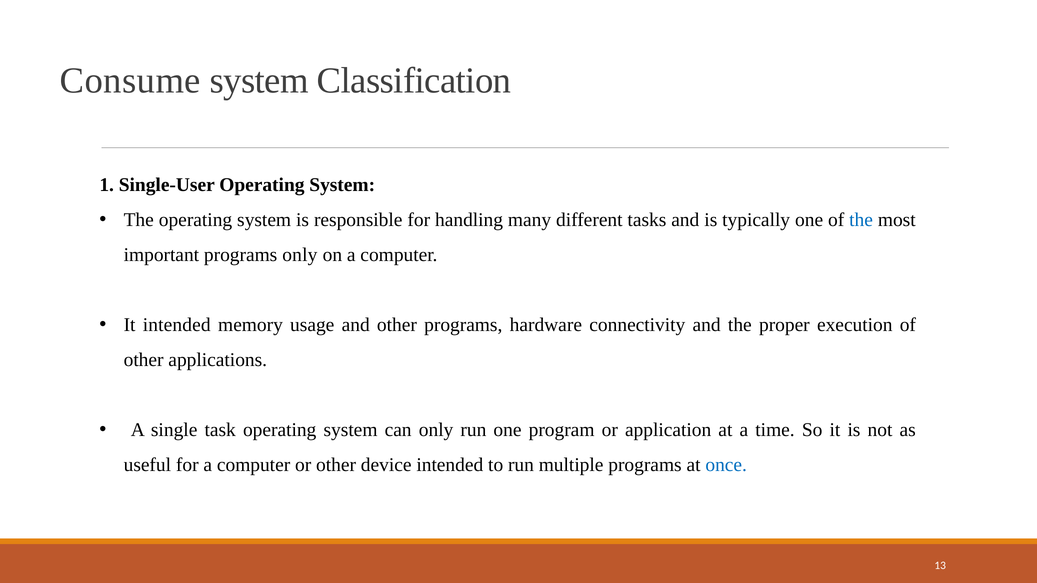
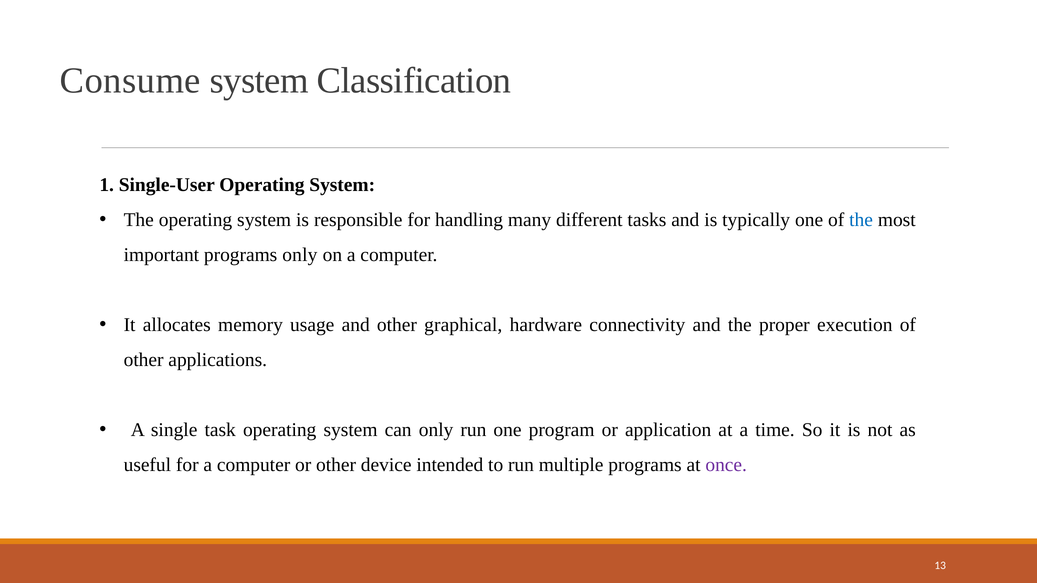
It intended: intended -> allocates
other programs: programs -> graphical
once colour: blue -> purple
